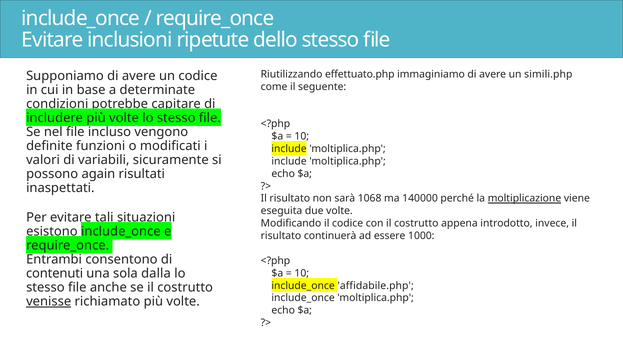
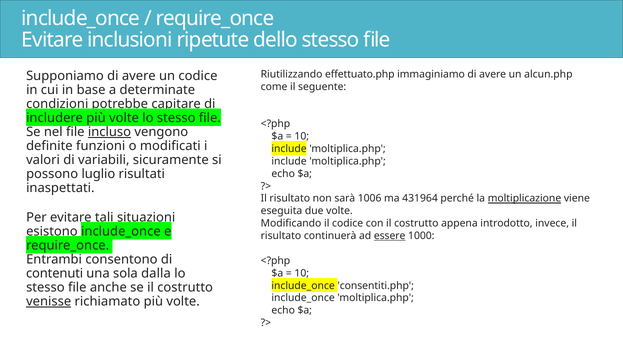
simili.php: simili.php -> alcun.php
incluso underline: none -> present
again: again -> luglio
1068: 1068 -> 1006
140000: 140000 -> 431964
essere underline: none -> present
affidabile.php: affidabile.php -> consentiti.php
